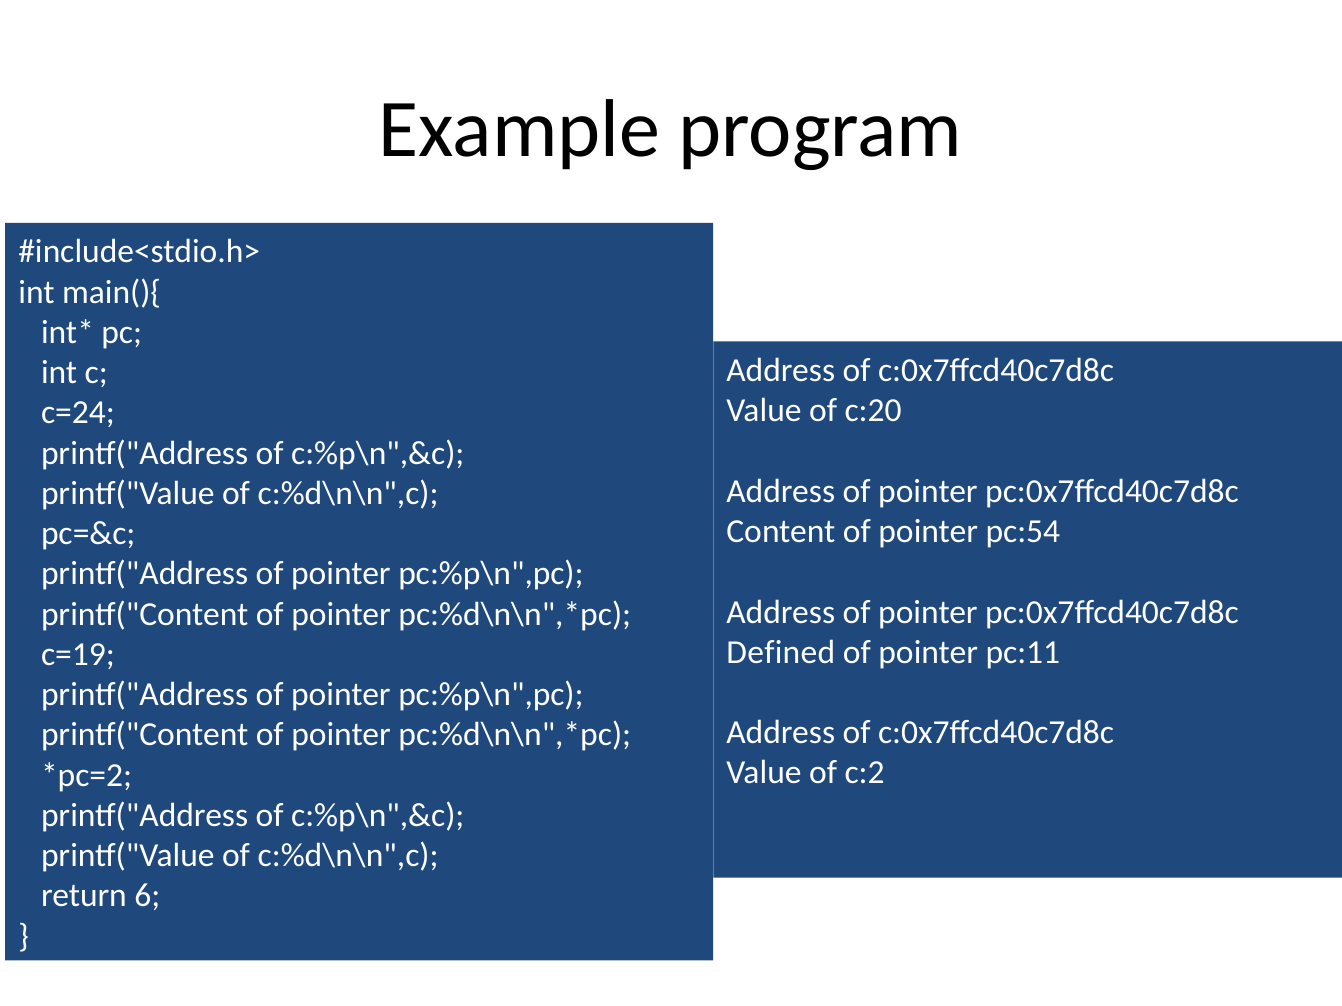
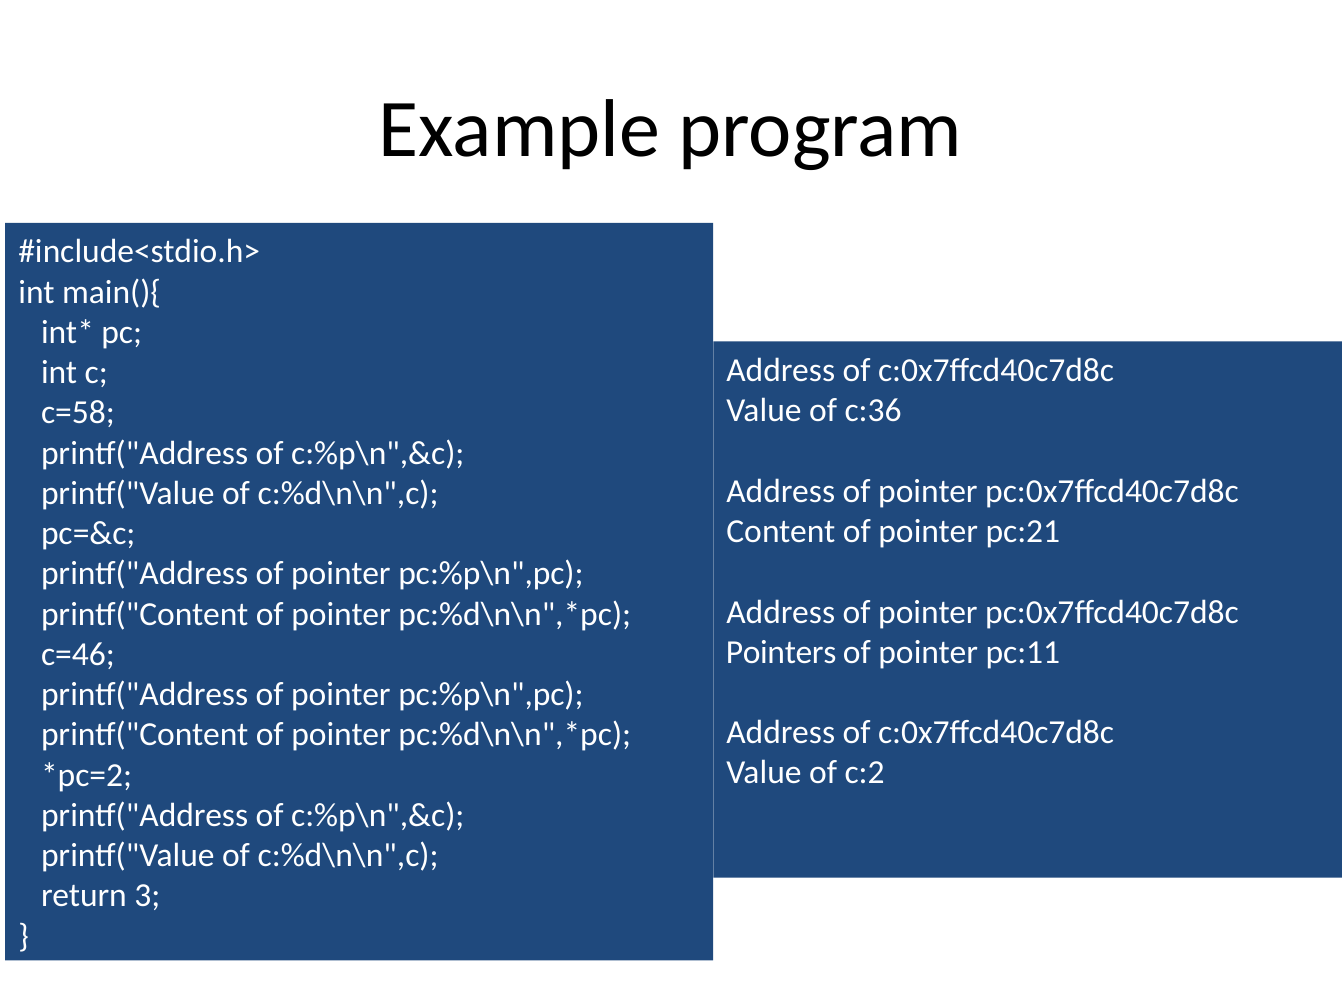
c:20: c:20 -> c:36
c=24: c=24 -> c=58
pc:54: pc:54 -> pc:21
Defined: Defined -> Pointers
c=19: c=19 -> c=46
6: 6 -> 3
